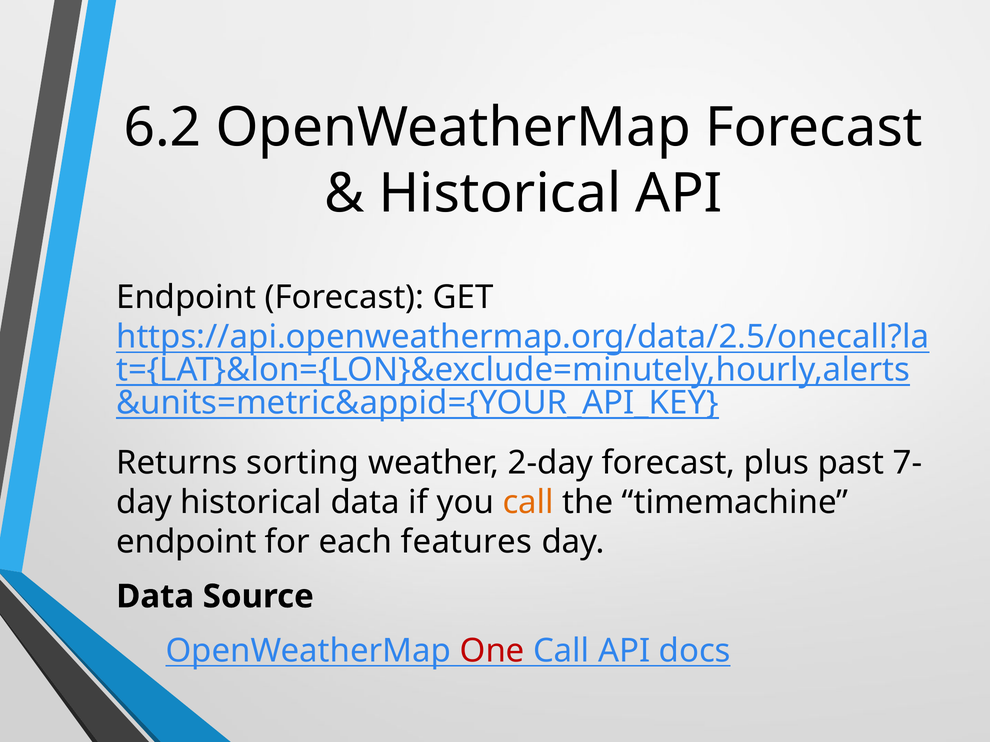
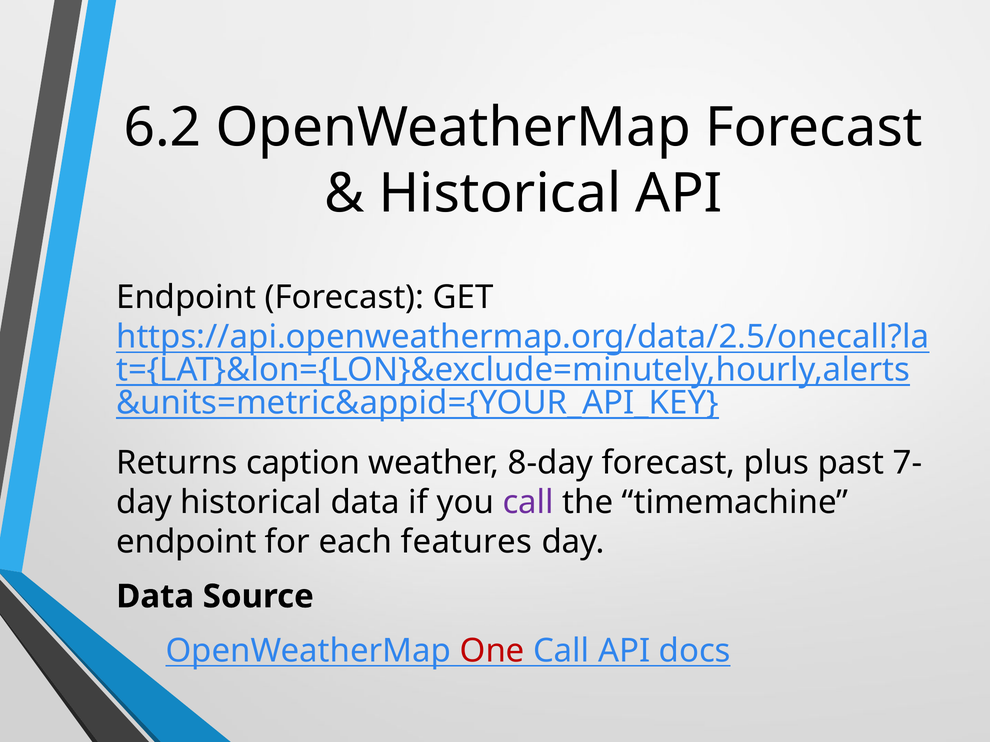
sorting: sorting -> caption
2-day: 2-day -> 8-day
call at (528, 503) colour: orange -> purple
